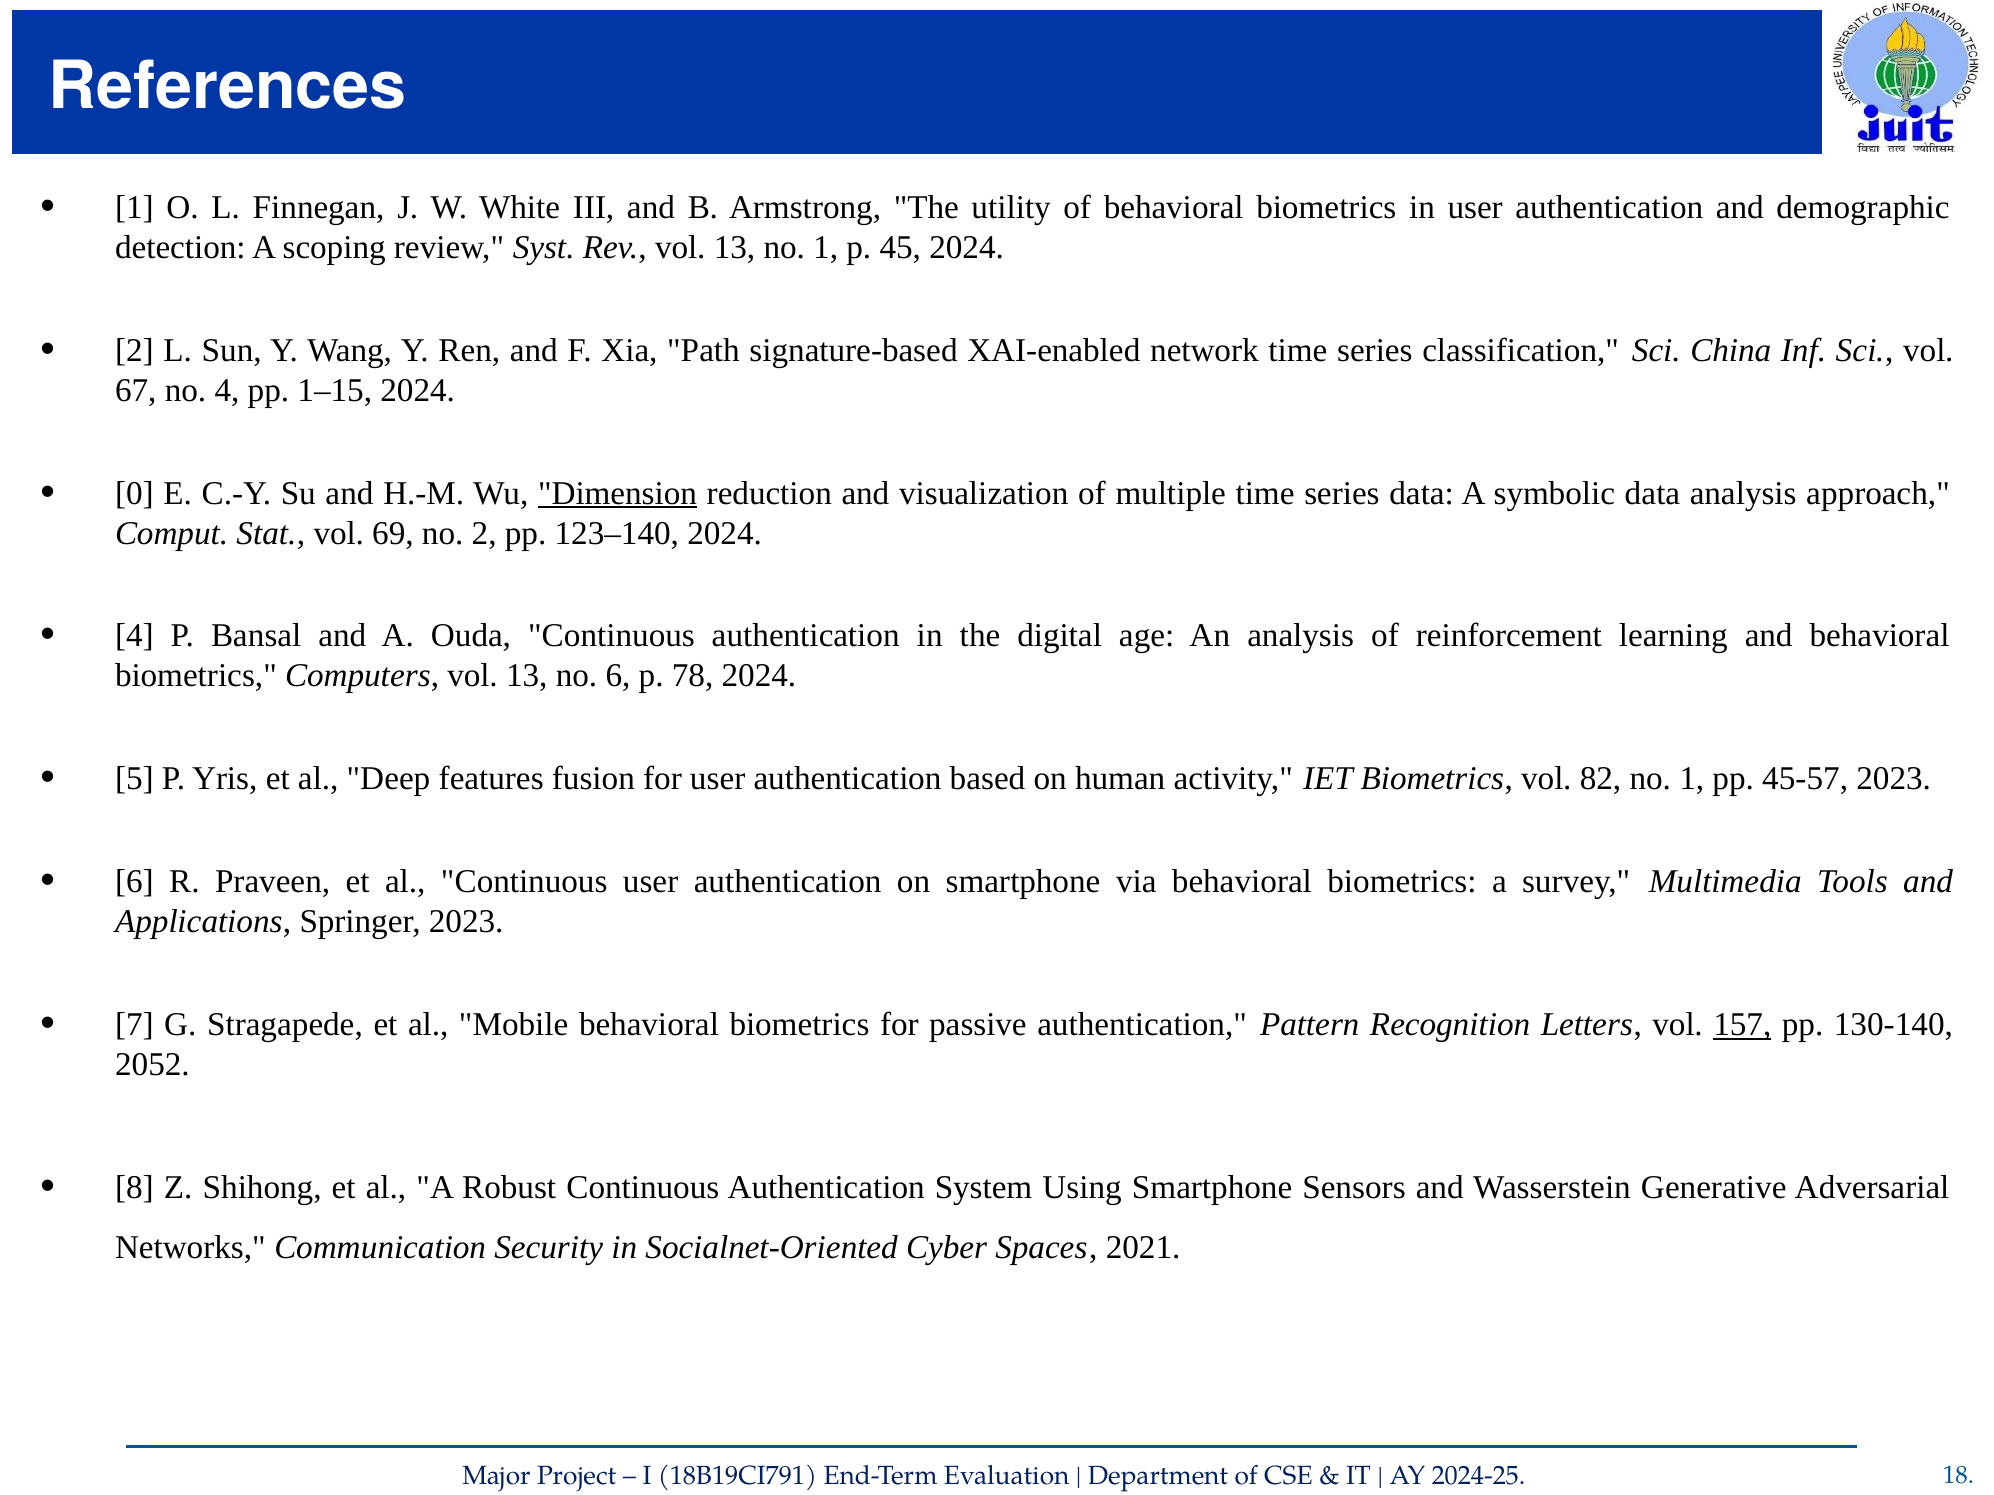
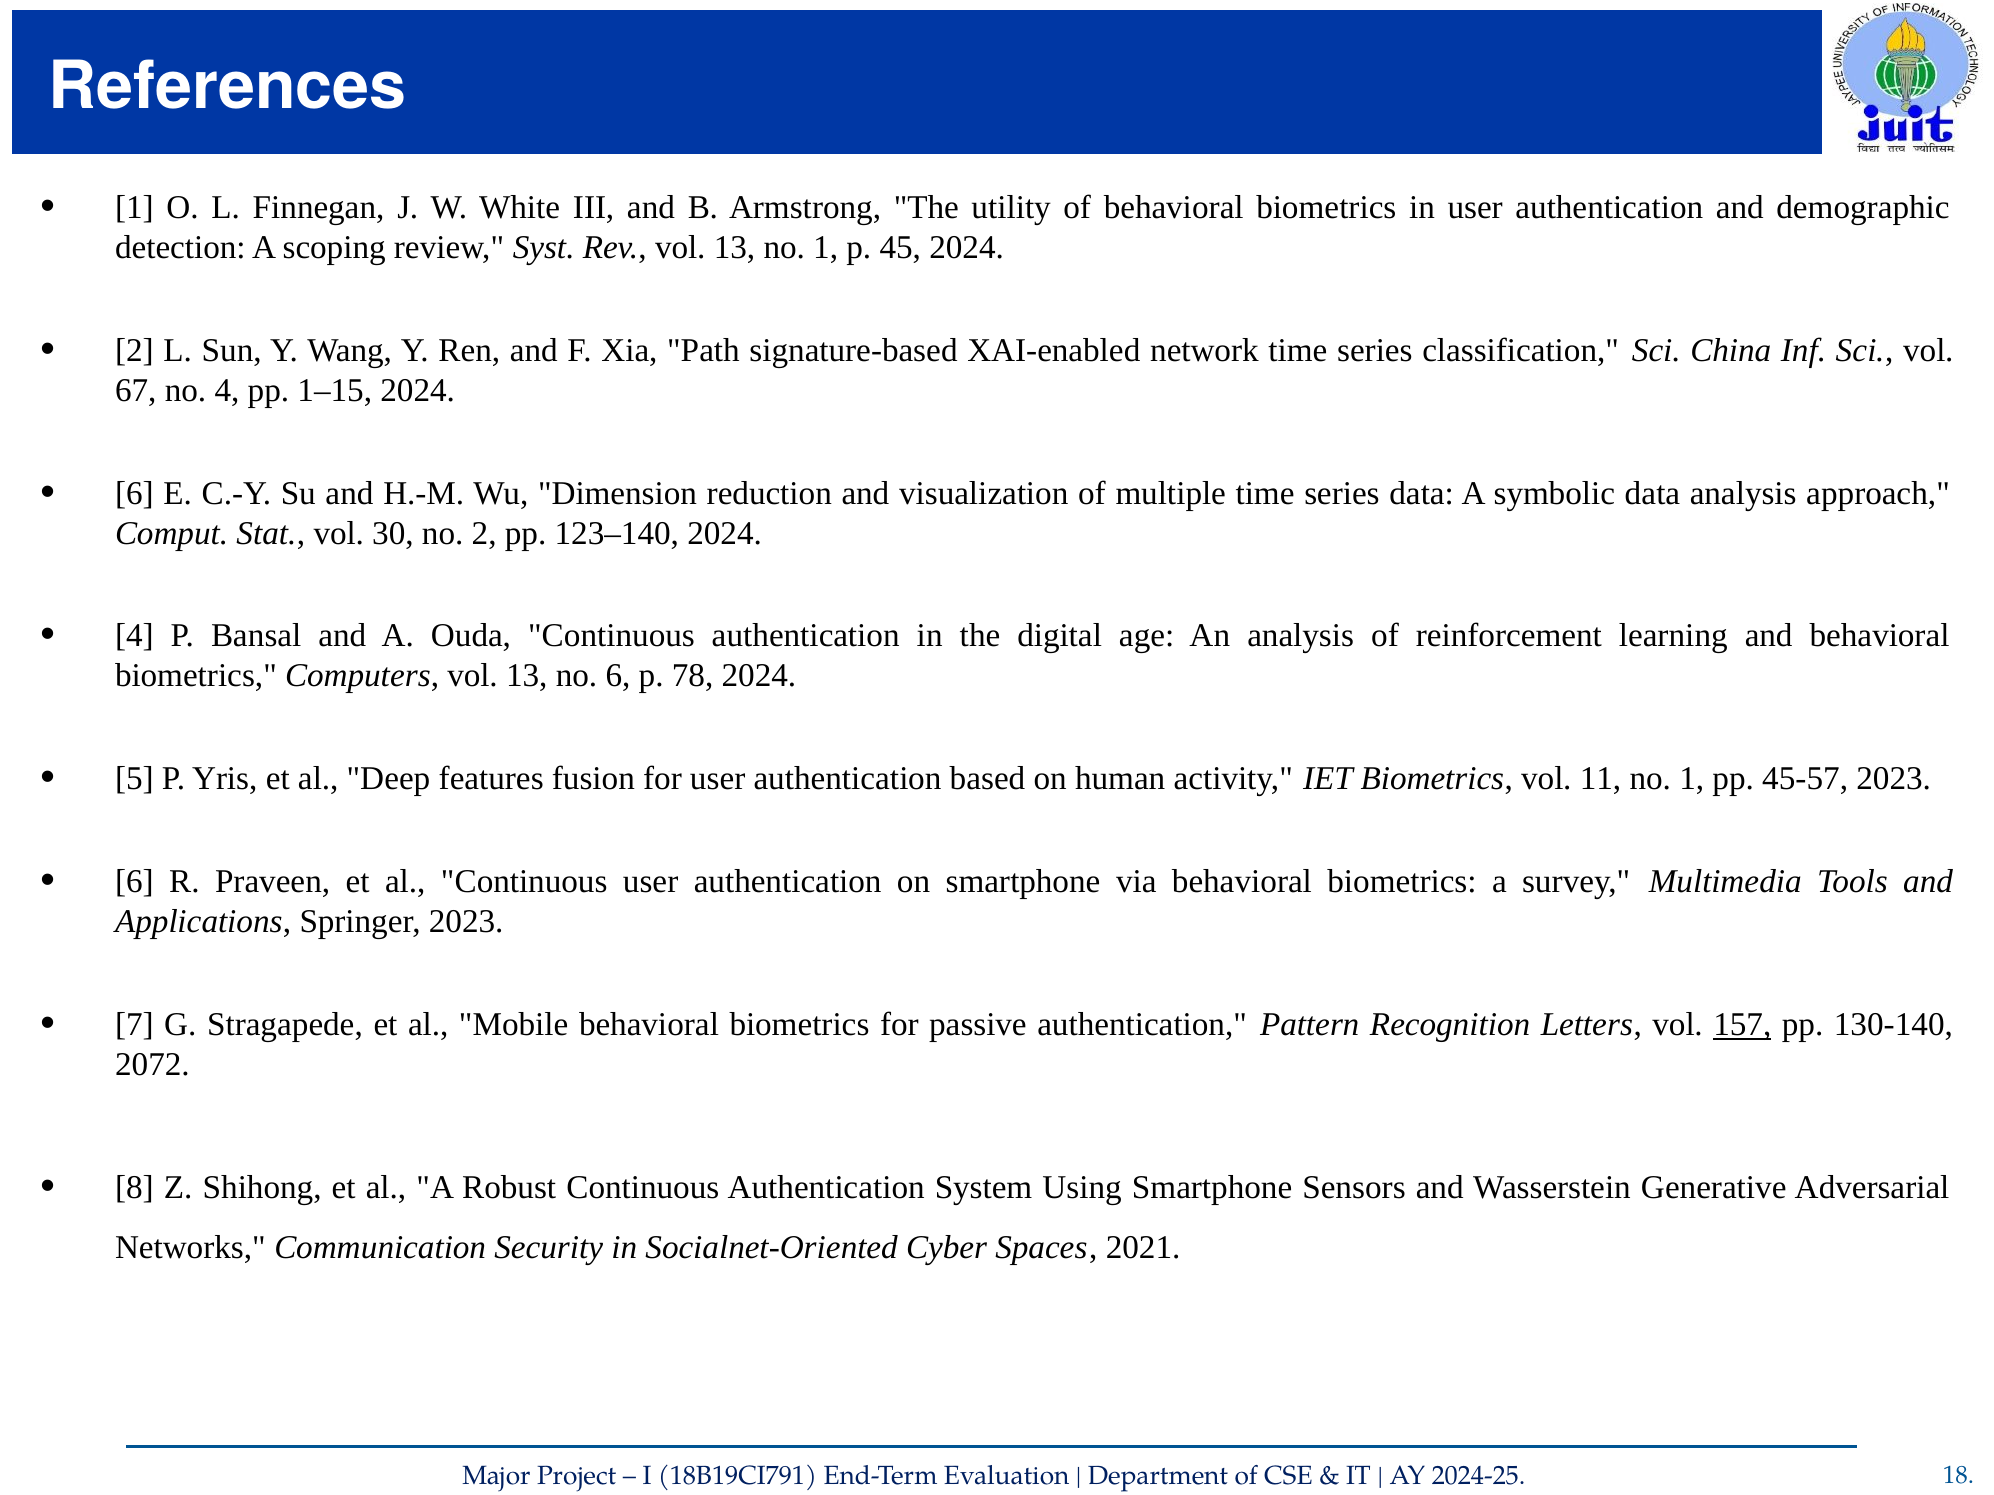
0 at (134, 493): 0 -> 6
Dimension underline: present -> none
69: 69 -> 30
82: 82 -> 11
2052: 2052 -> 2072
